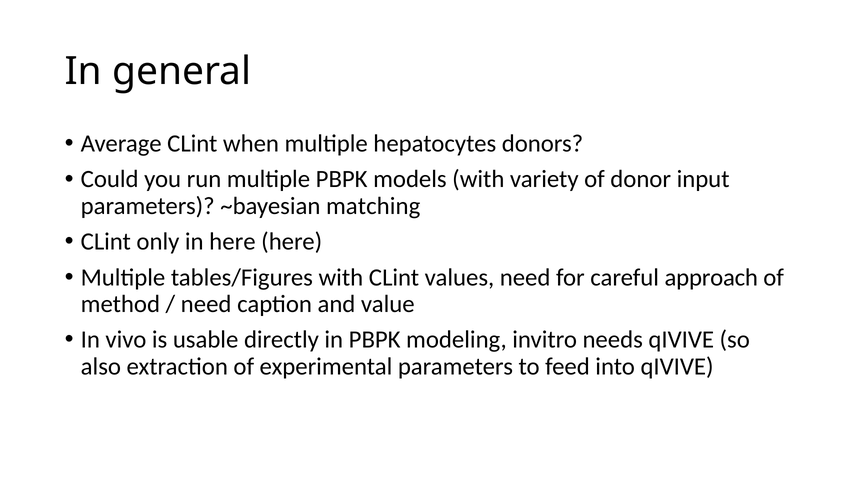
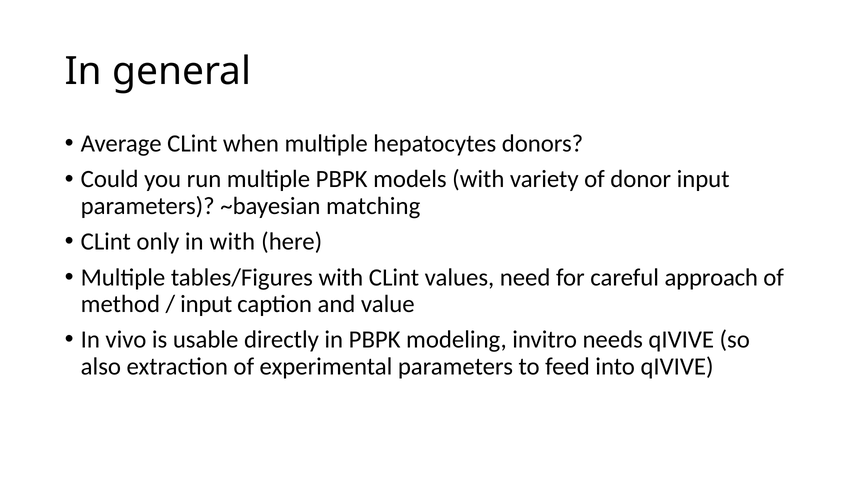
in here: here -> with
need at (206, 304): need -> input
